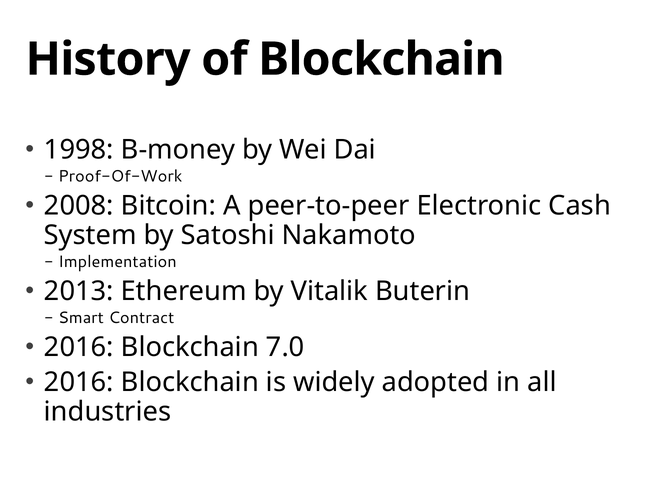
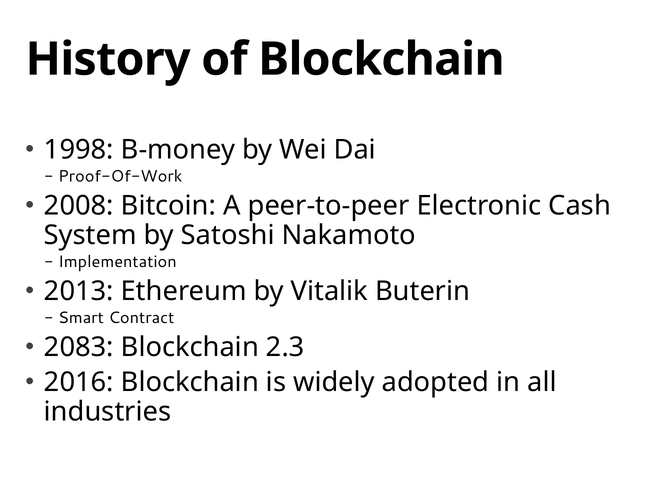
2016 at (79, 347): 2016 -> 2083
7.0: 7.0 -> 2.3
